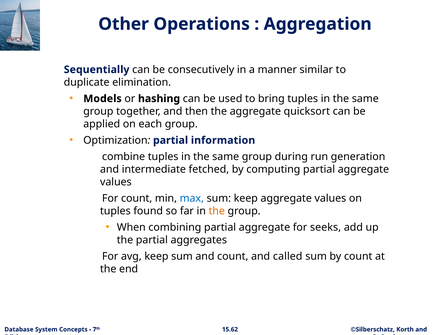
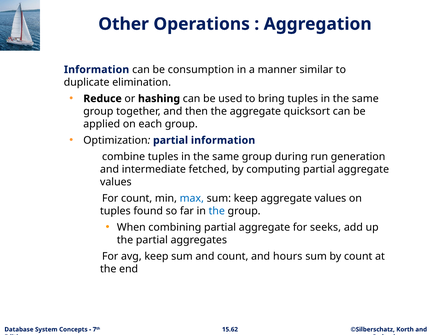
Sequentially at (97, 70): Sequentially -> Information
consecutively: consecutively -> consumption
Models: Models -> Reduce
the at (217, 211) colour: orange -> blue
called: called -> hours
